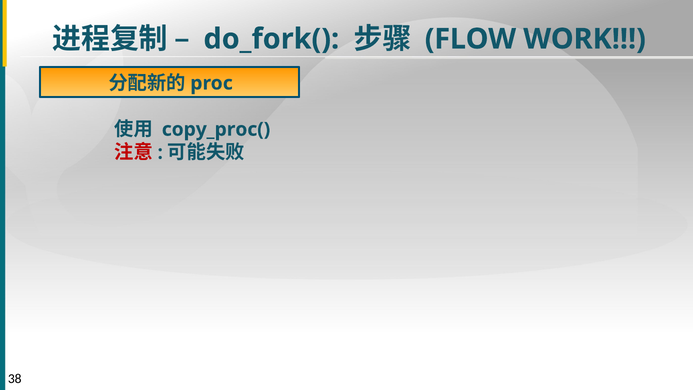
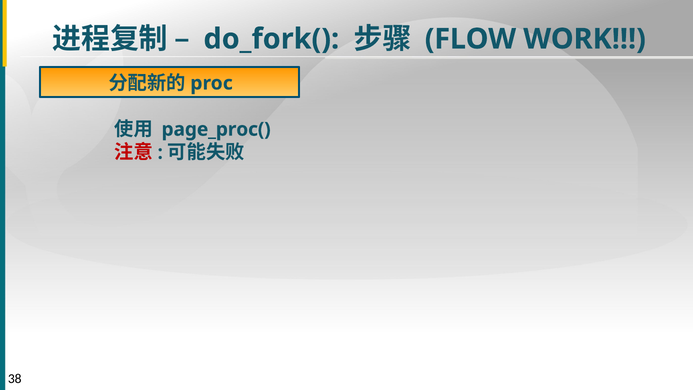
copy_proc(: copy_proc( -> page_proc(
